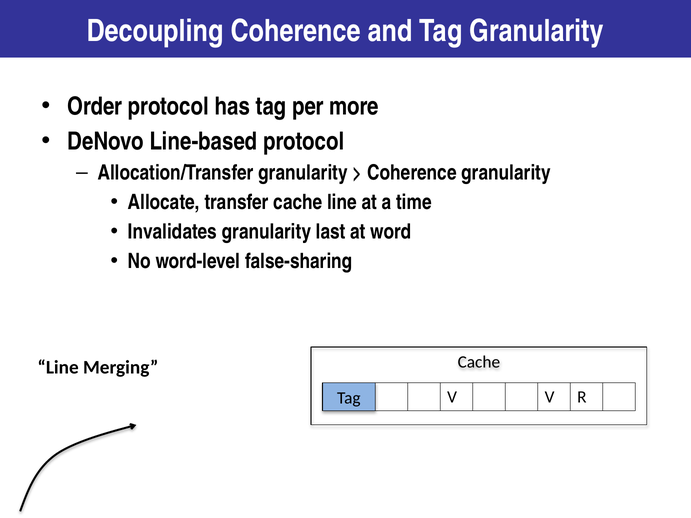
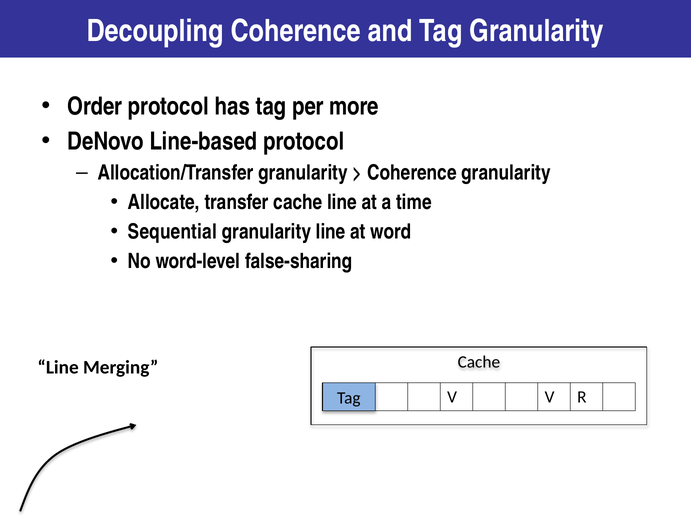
Invalidates: Invalidates -> Sequential
granularity last: last -> line
